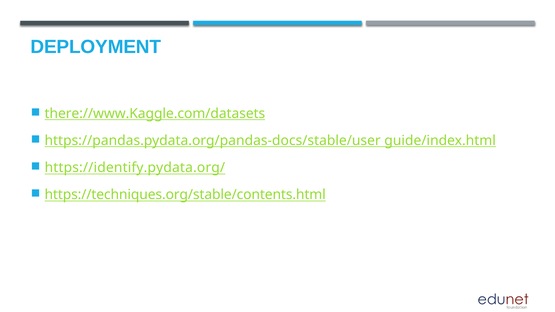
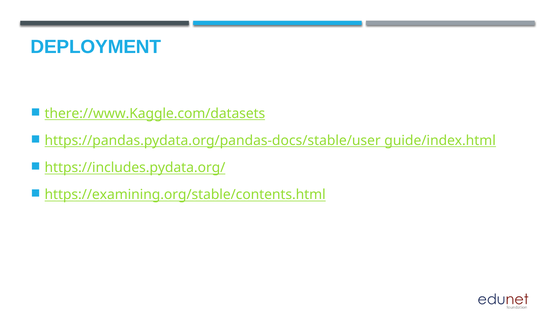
https://identify.pydata.org/: https://identify.pydata.org/ -> https://includes.pydata.org/
https://techniques.org/stable/contents.html: https://techniques.org/stable/contents.html -> https://examining.org/stable/contents.html
